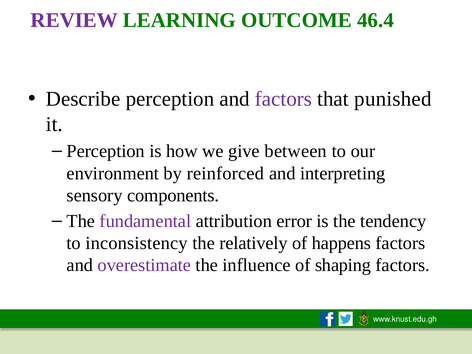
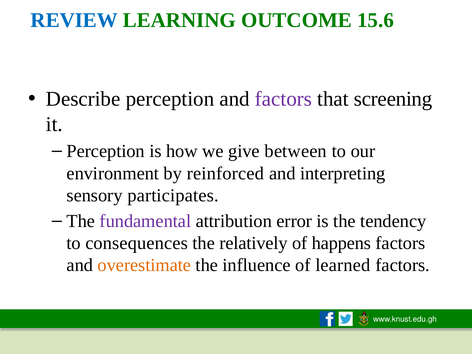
REVIEW colour: purple -> blue
46.4: 46.4 -> 15.6
punished: punished -> screening
components: components -> participates
inconsistency: inconsistency -> consequences
overestimate colour: purple -> orange
shaping: shaping -> learned
